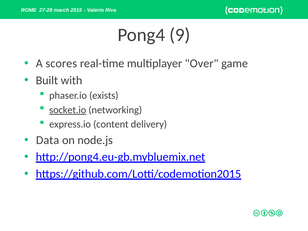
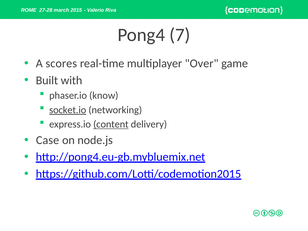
9: 9 -> 7
exists: exists -> know
content underline: none -> present
Data: Data -> Case
